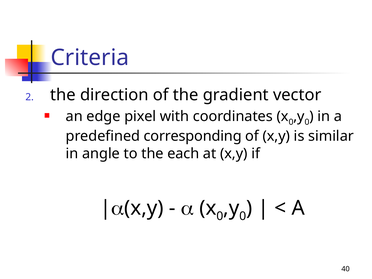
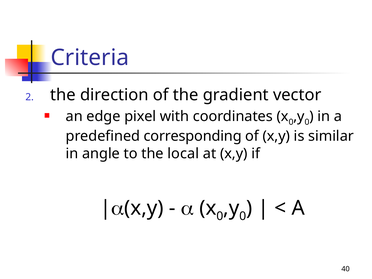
each: each -> local
